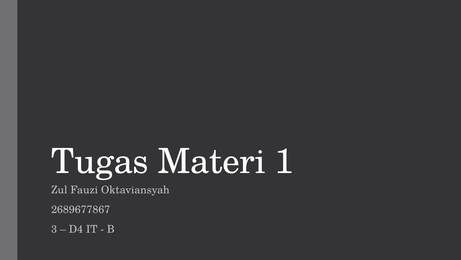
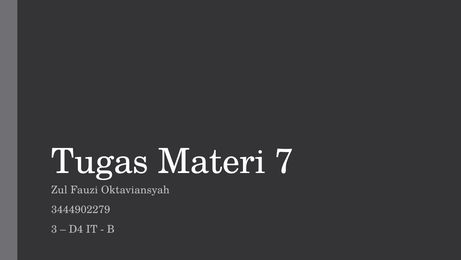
1: 1 -> 7
2689677867: 2689677867 -> 3444902279
